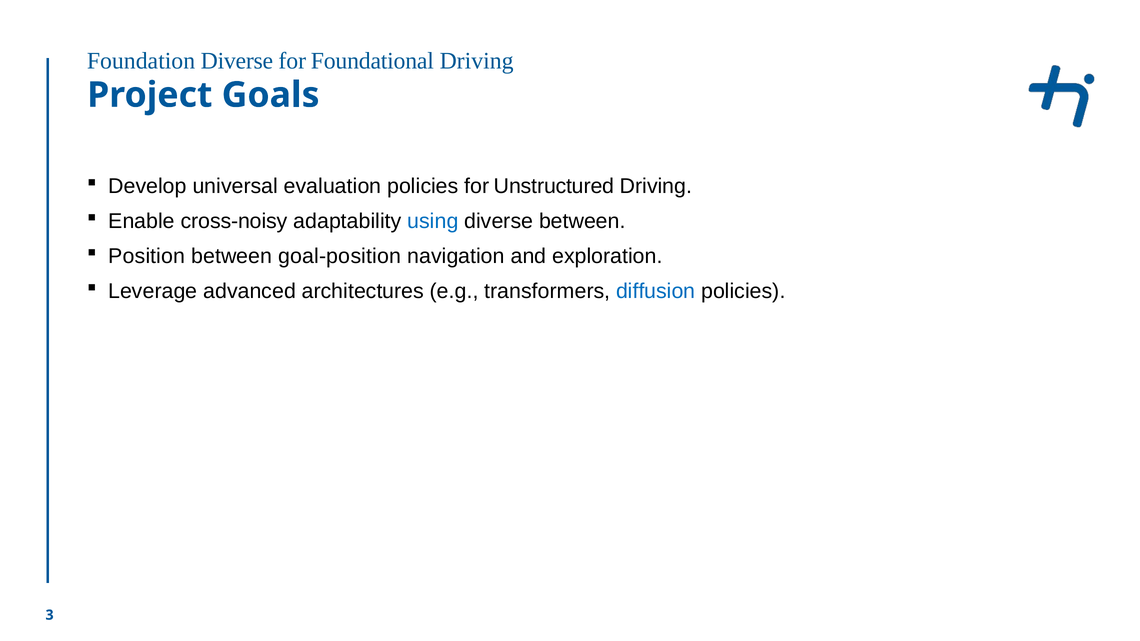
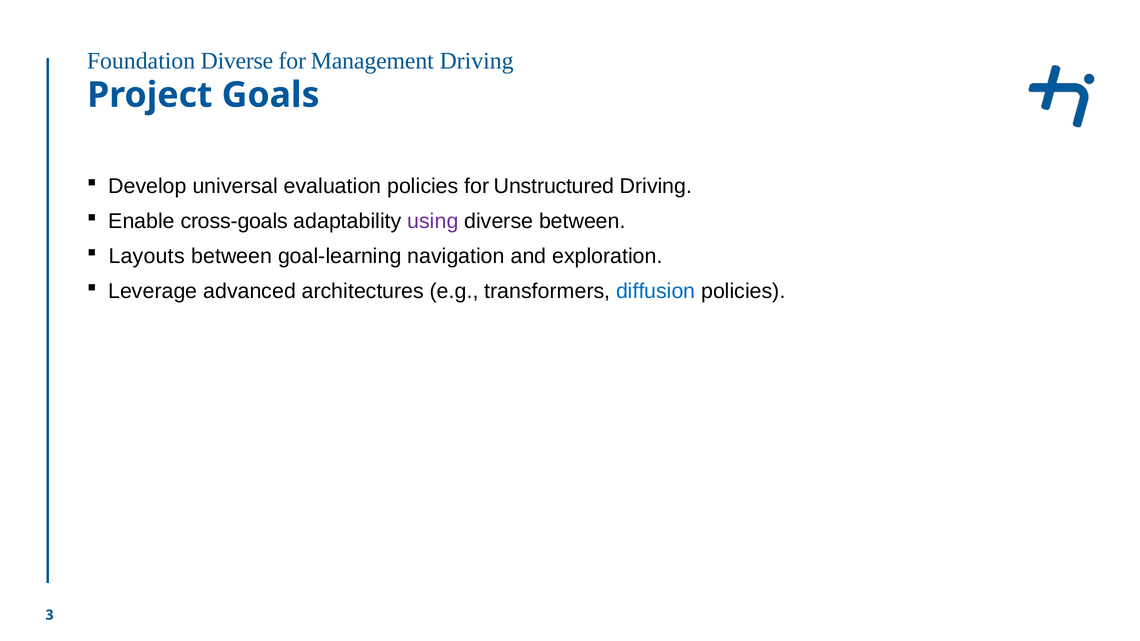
Foundational: Foundational -> Management
cross-noisy: cross-noisy -> cross-goals
using colour: blue -> purple
Position: Position -> Layouts
goal-position: goal-position -> goal-learning
